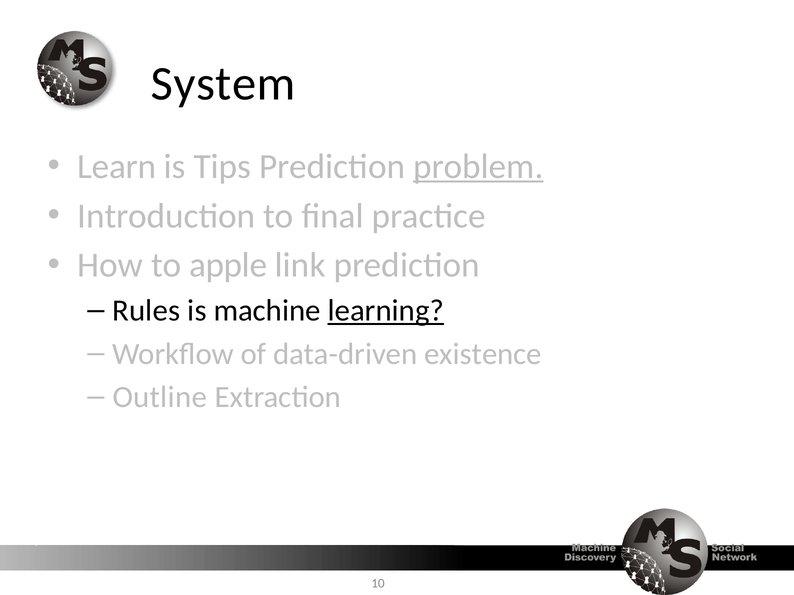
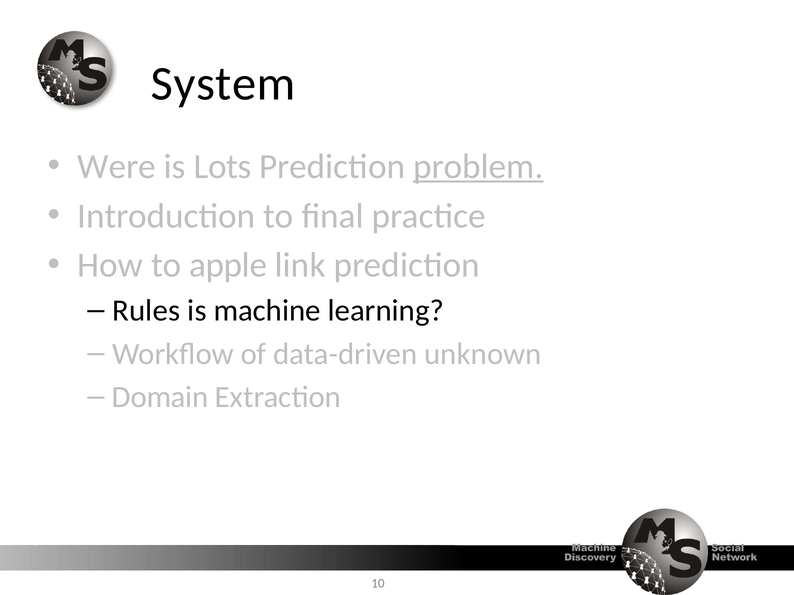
Learn: Learn -> Were
Tips: Tips -> Lots
learning underline: present -> none
existence: existence -> unknown
Outline: Outline -> Domain
